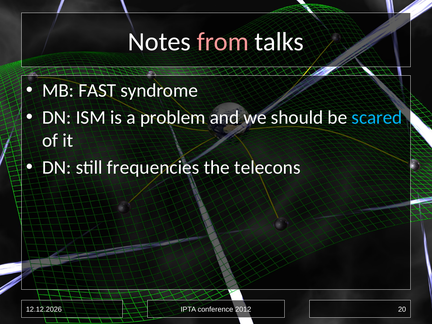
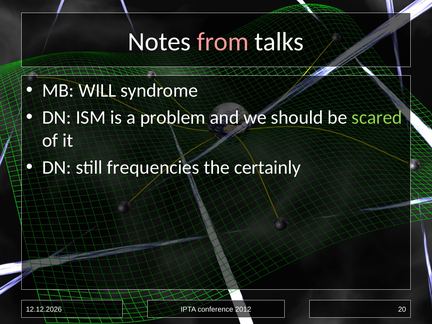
FAST: FAST -> WILL
scared colour: light blue -> light green
telecons: telecons -> certainly
